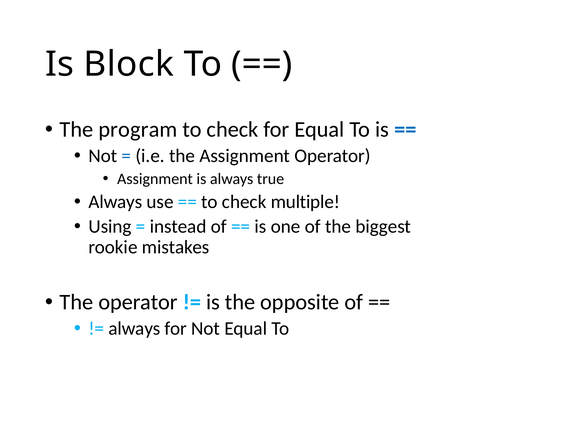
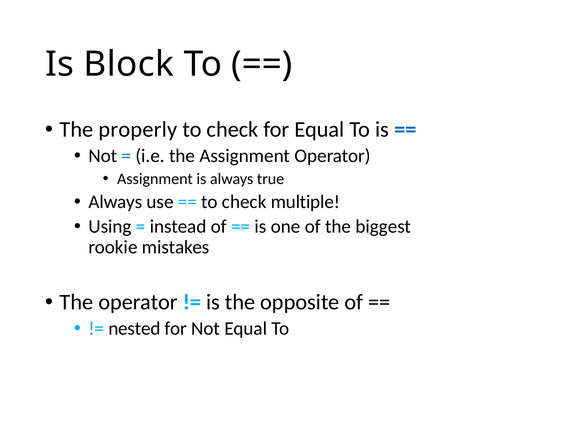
program: program -> properly
always at (134, 329): always -> nested
